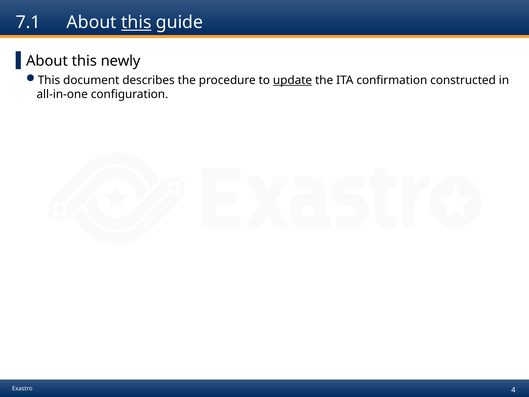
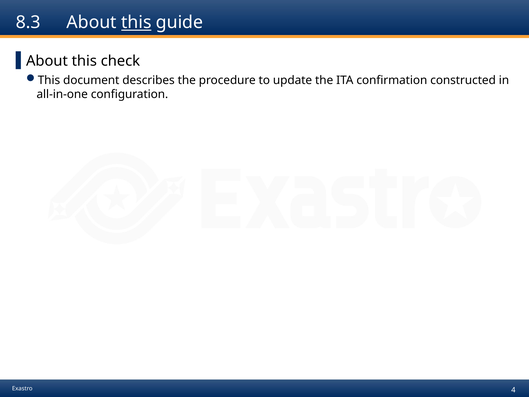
7.1: 7.1 -> 8.3
newly: newly -> check
update underline: present -> none
